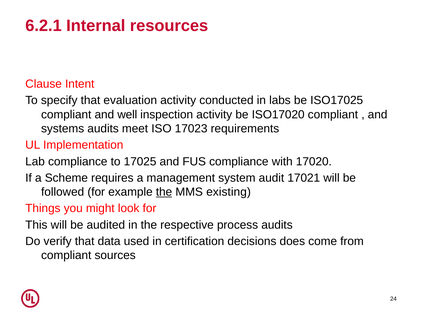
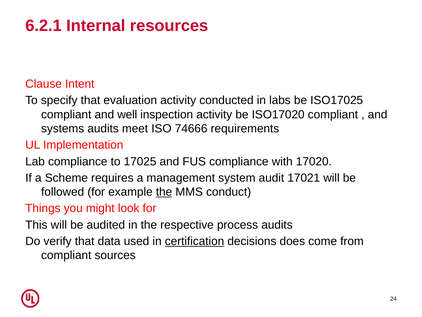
17023: 17023 -> 74666
existing: existing -> conduct
certification underline: none -> present
